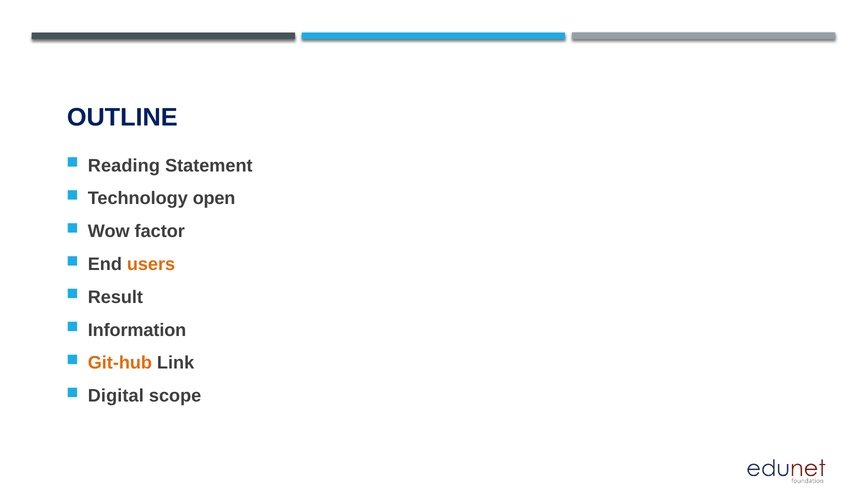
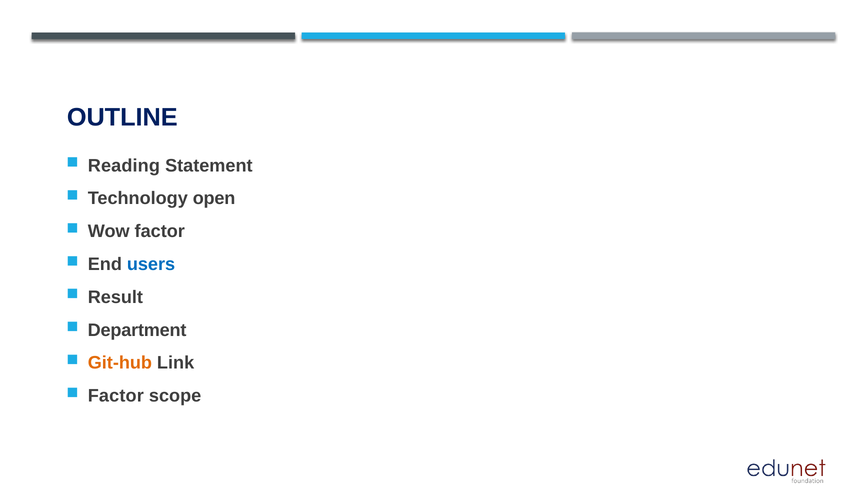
users colour: orange -> blue
Information: Information -> Department
Digital at (116, 396): Digital -> Factor
